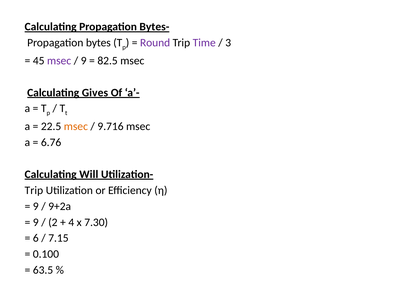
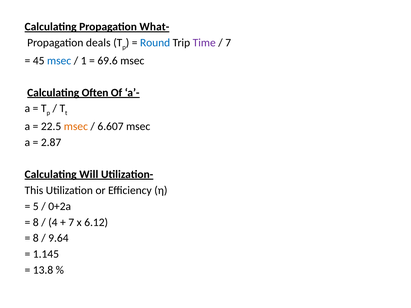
Bytes-: Bytes- -> What-
bytes: bytes -> deals
Round colour: purple -> blue
3 at (228, 43): 3 -> 7
msec at (59, 61) colour: purple -> blue
9 at (84, 61): 9 -> 1
82.5: 82.5 -> 69.6
Gives: Gives -> Often
9.716: 9.716 -> 6.607
6.76: 6.76 -> 2.87
Trip at (34, 190): Trip -> This
9 at (36, 206): 9 -> 5
9+2a: 9+2a -> 0+2a
9 at (36, 222): 9 -> 8
2: 2 -> 4
4 at (71, 222): 4 -> 7
7.30: 7.30 -> 6.12
6 at (36, 238): 6 -> 8
7.15: 7.15 -> 9.64
0.100: 0.100 -> 1.145
63.5: 63.5 -> 13.8
